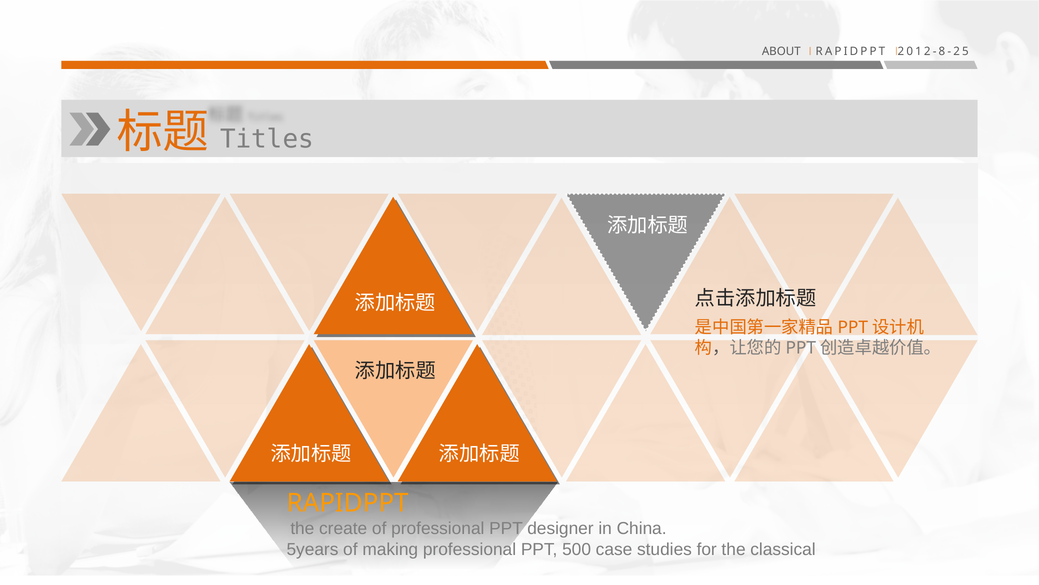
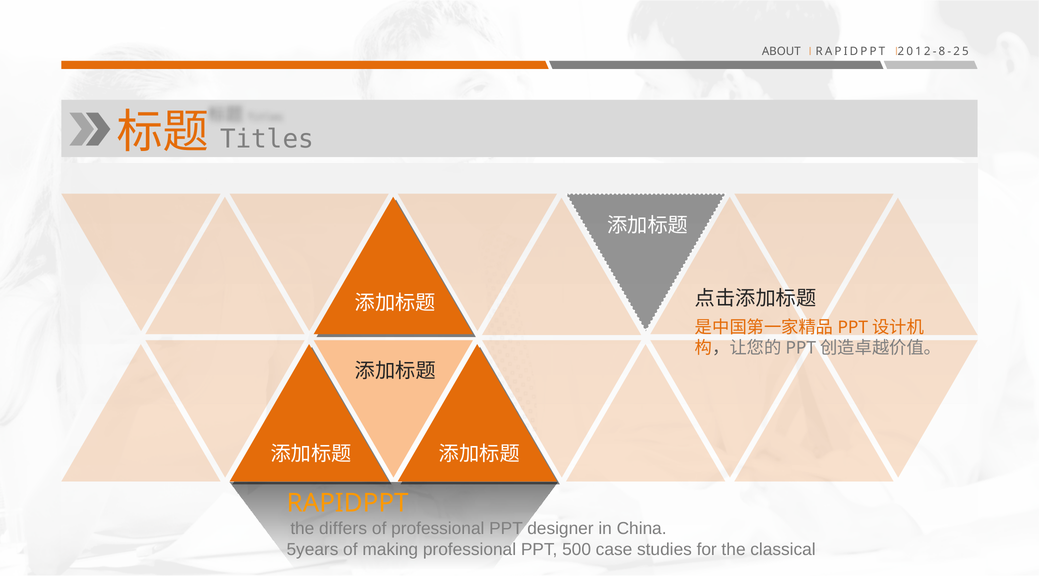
create: create -> differs
